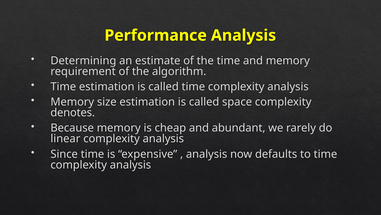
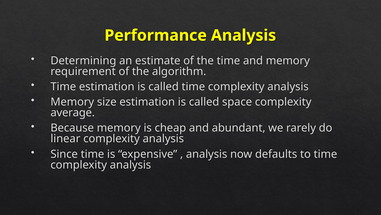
denotes: denotes -> average
